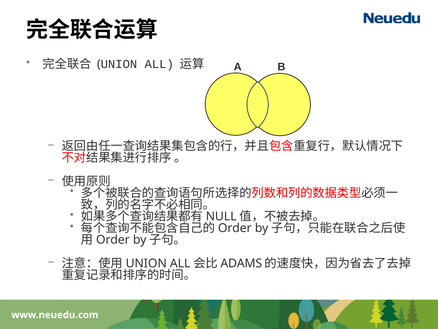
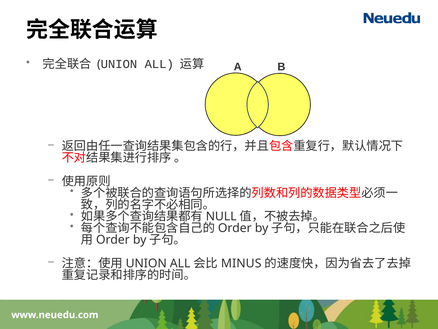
ADAMS: ADAMS -> MINUS
